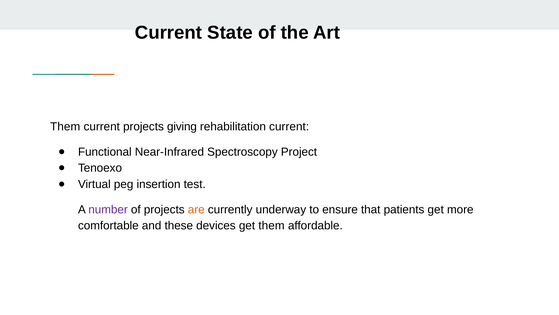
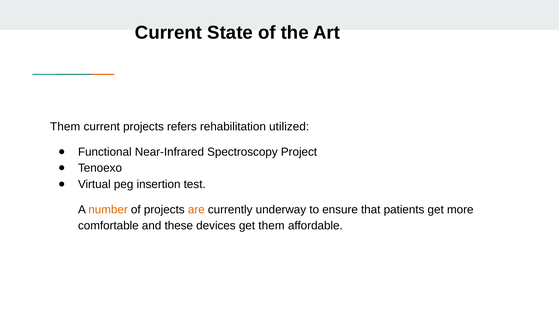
giving: giving -> refers
rehabilitation current: current -> utilized
number colour: purple -> orange
